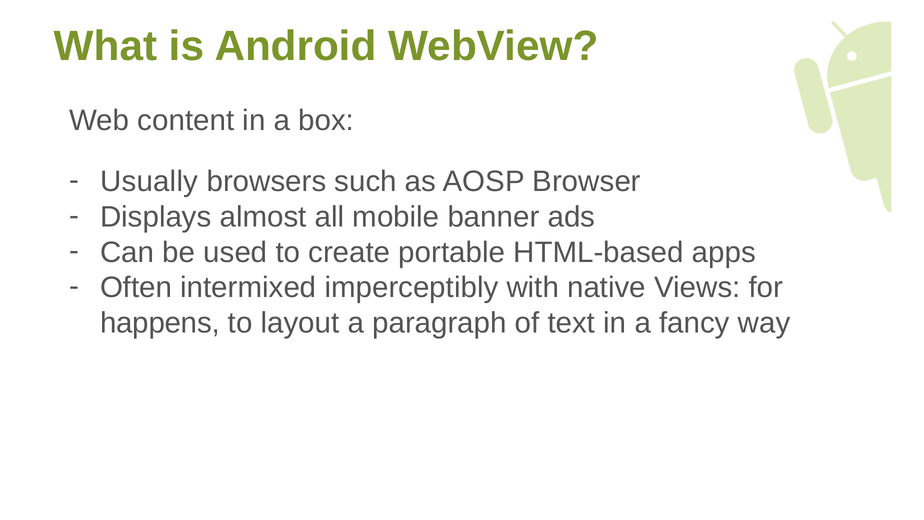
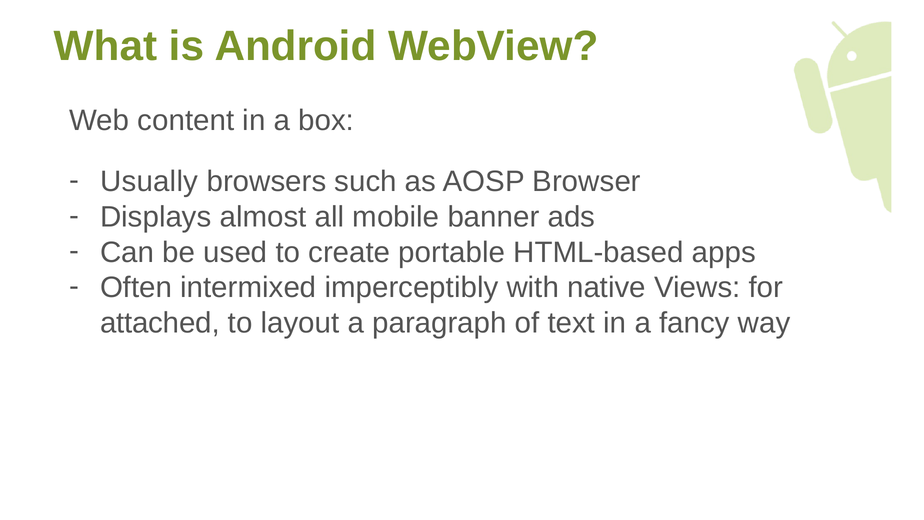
happens: happens -> attached
